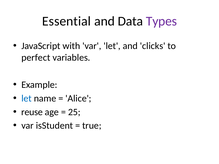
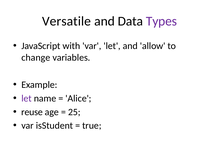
Essential: Essential -> Versatile
clicks: clicks -> allow
perfect: perfect -> change
let at (26, 99) colour: blue -> purple
